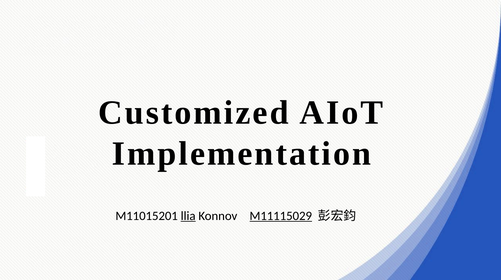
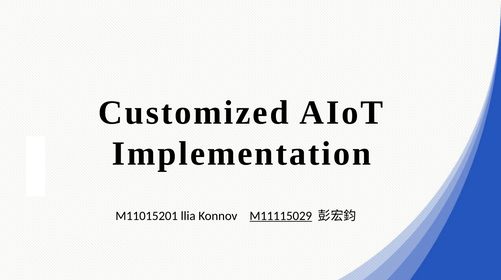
llia underline: present -> none
